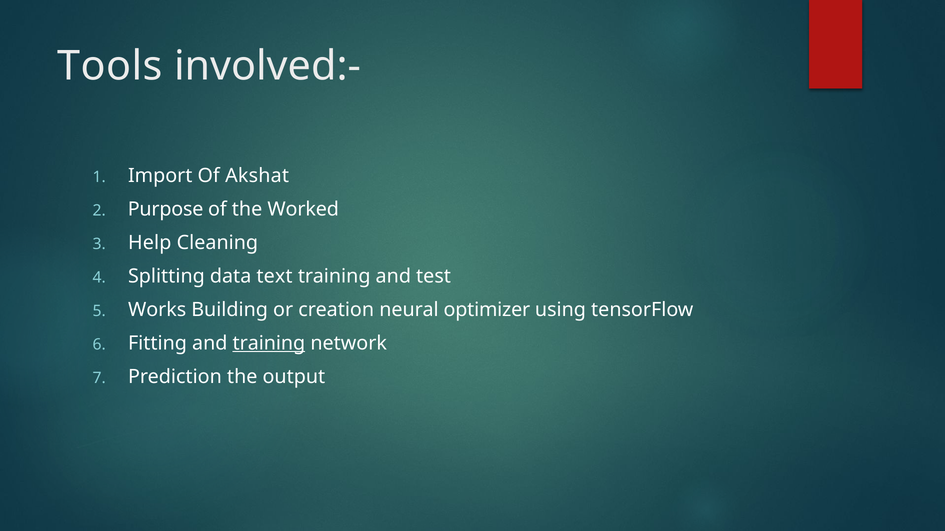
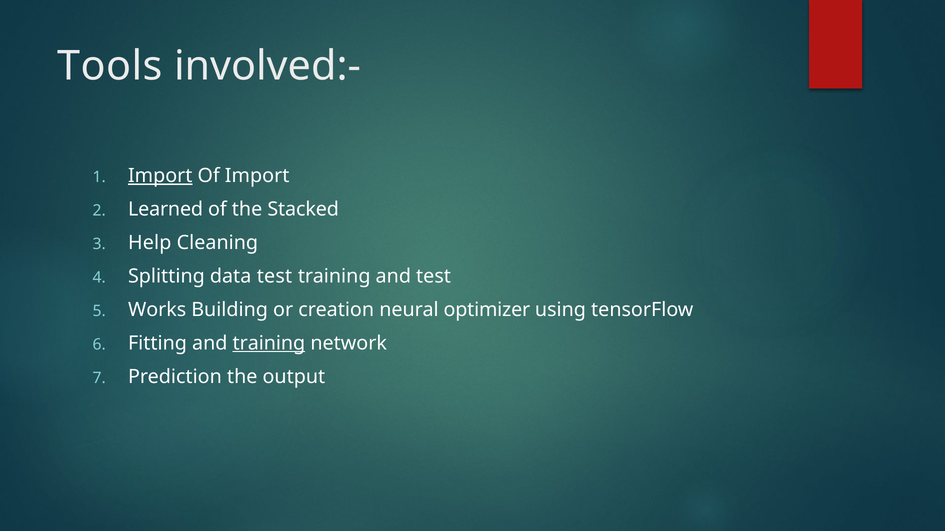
Import at (160, 176) underline: none -> present
Of Akshat: Akshat -> Import
Purpose: Purpose -> Learned
Worked: Worked -> Stacked
data text: text -> test
